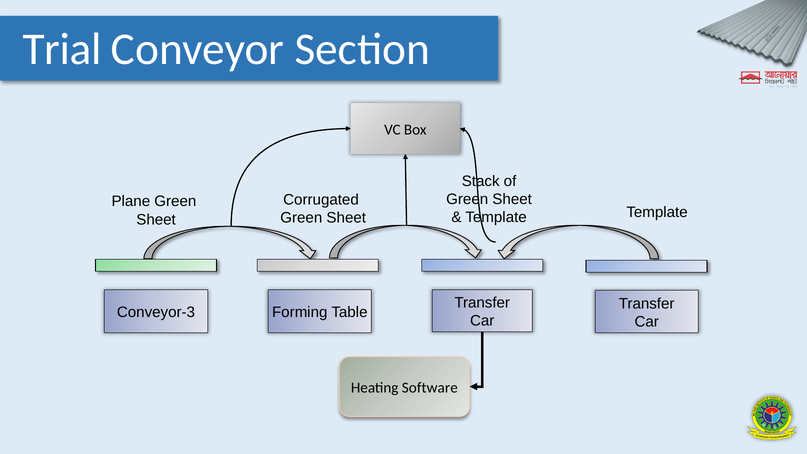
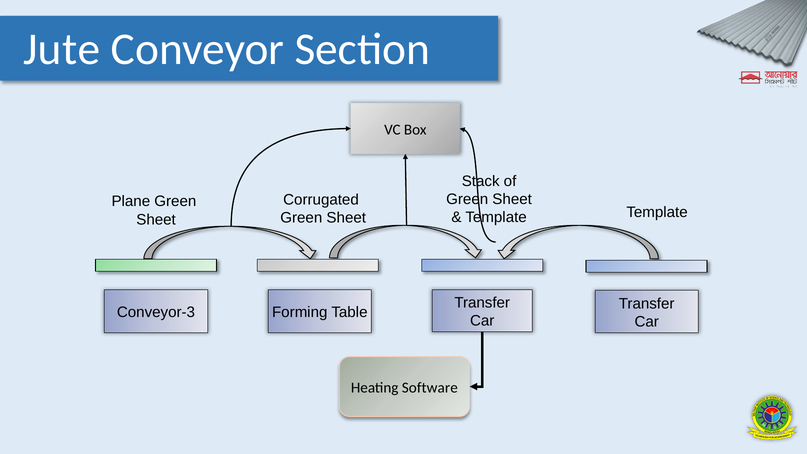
Trial: Trial -> Jute
